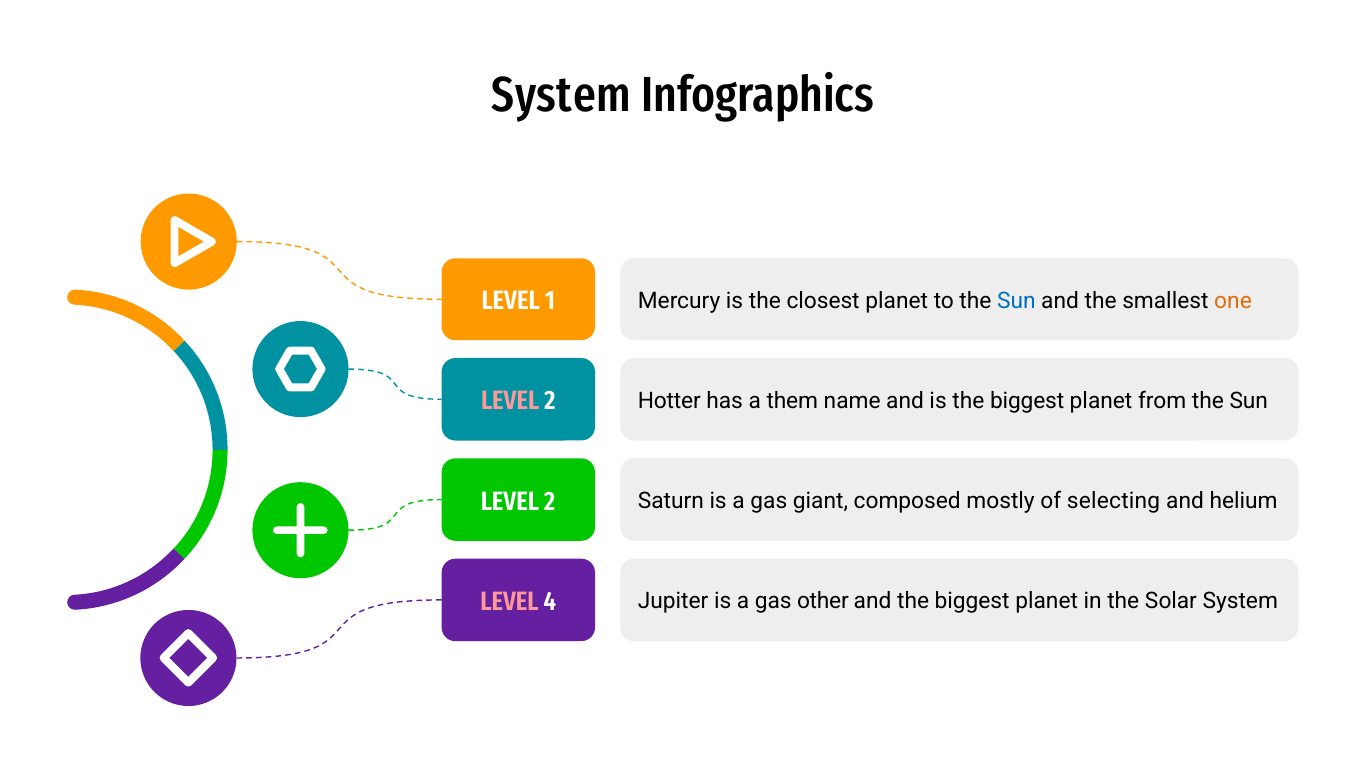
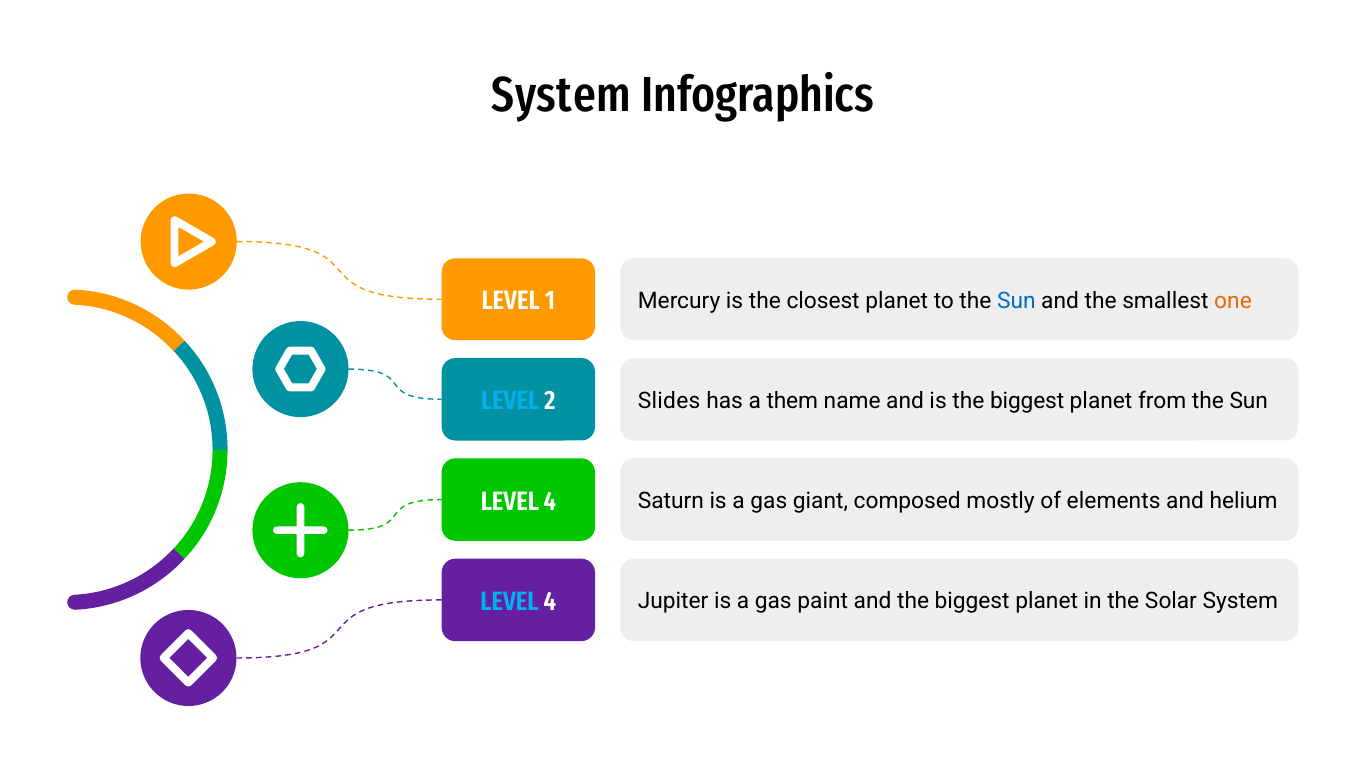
LEVEL at (510, 401) colour: pink -> light blue
Hotter: Hotter -> Slides
2 at (550, 502): 2 -> 4
selecting: selecting -> elements
LEVEL at (509, 602) colour: pink -> light blue
other: other -> paint
